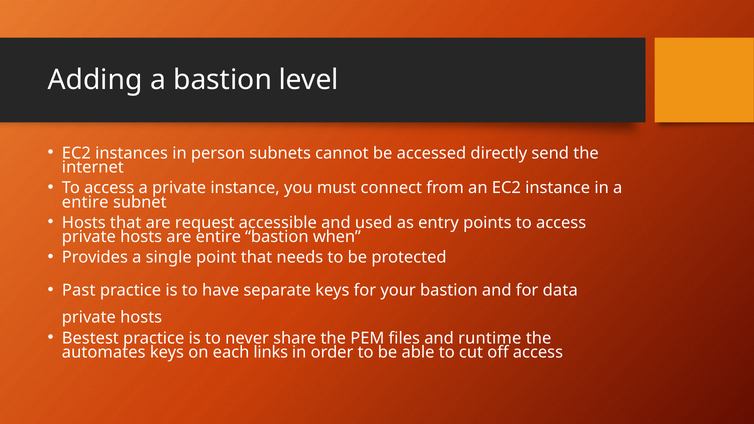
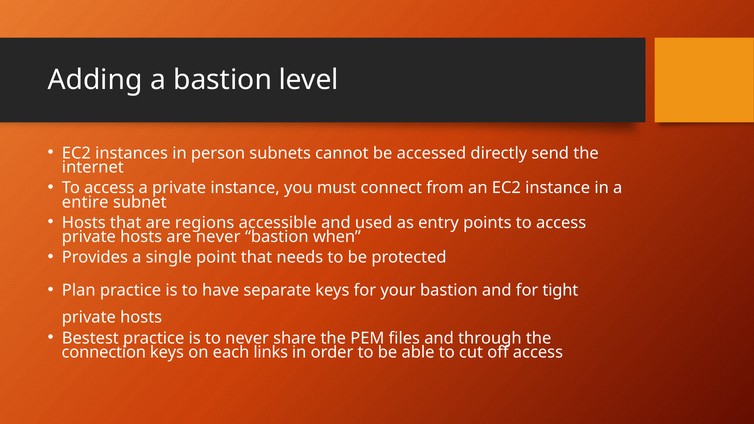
request: request -> regions
are entire: entire -> never
Past: Past -> Plan
data: data -> tight
runtime: runtime -> through
automates: automates -> connection
